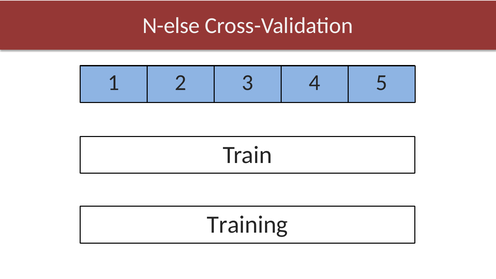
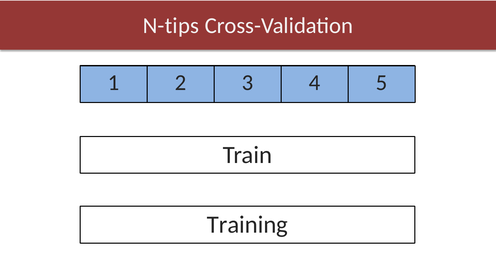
N-else: N-else -> N-tips
